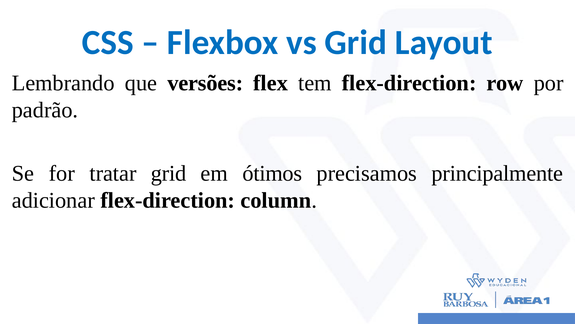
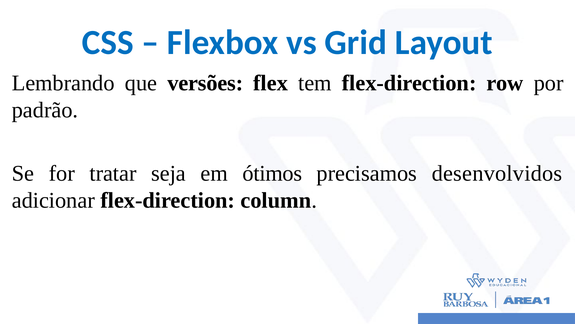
tratar grid: grid -> seja
principalmente: principalmente -> desenvolvidos
